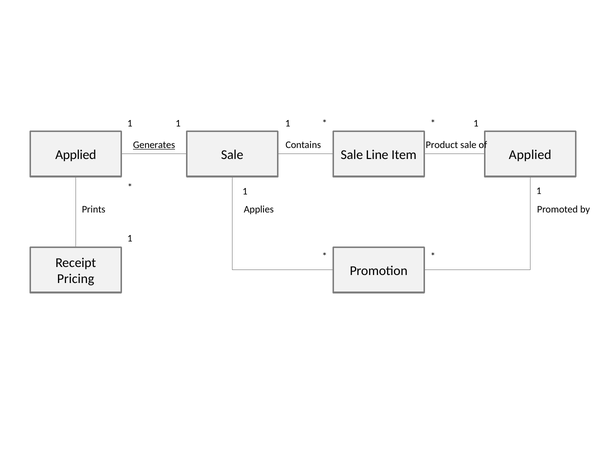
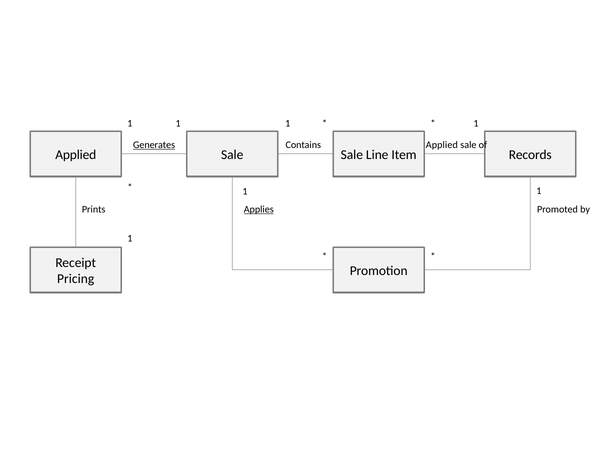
Product at (442, 145): Product -> Applied
Item Applied: Applied -> Records
Applies underline: none -> present
